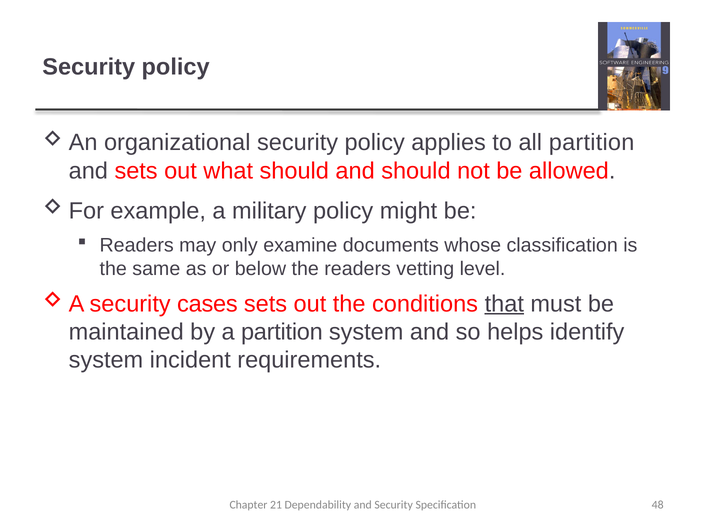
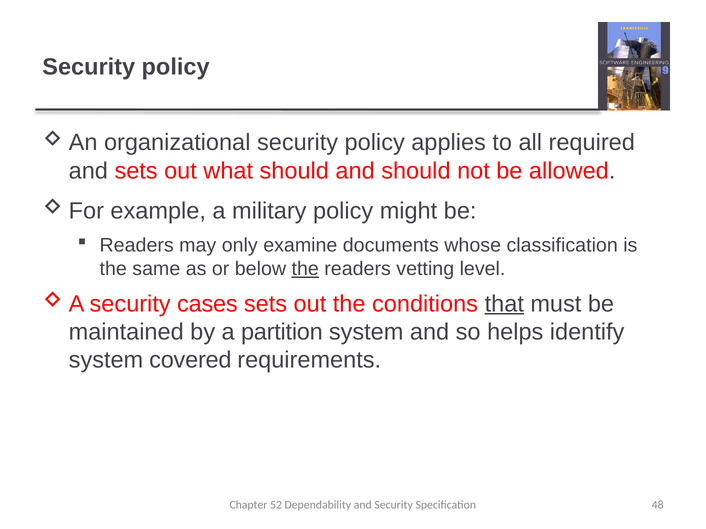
all partition: partition -> required
the at (305, 269) underline: none -> present
incident: incident -> covered
21: 21 -> 52
